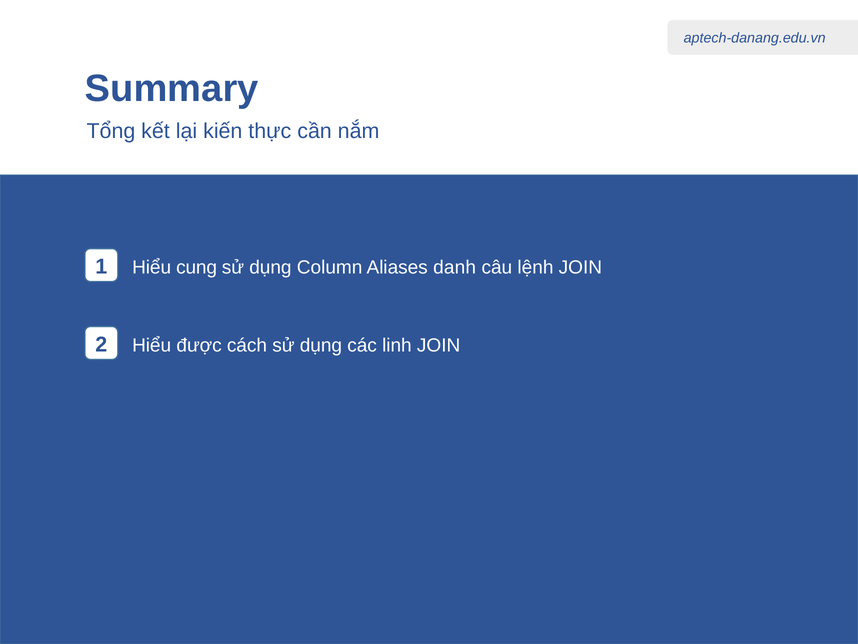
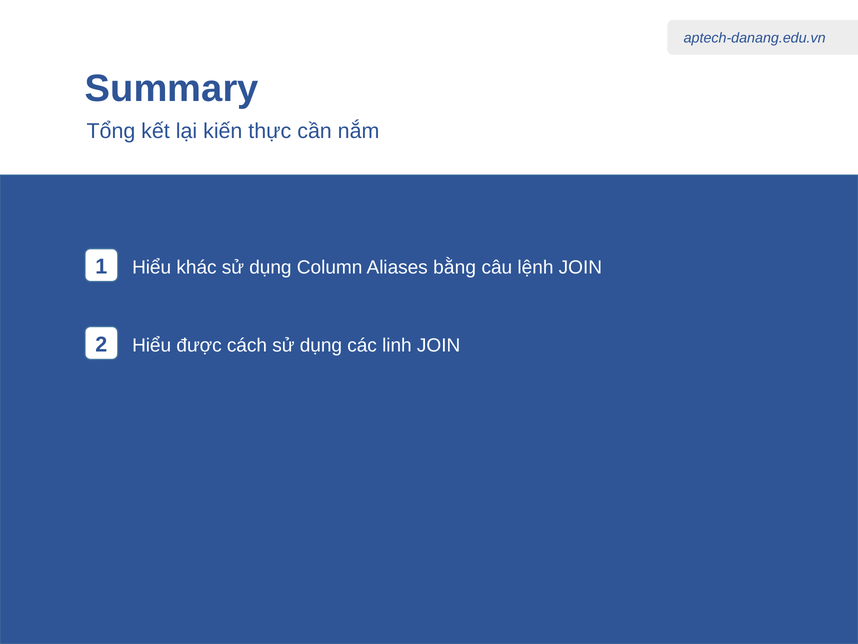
cung: cung -> khác
danh: danh -> bằng
